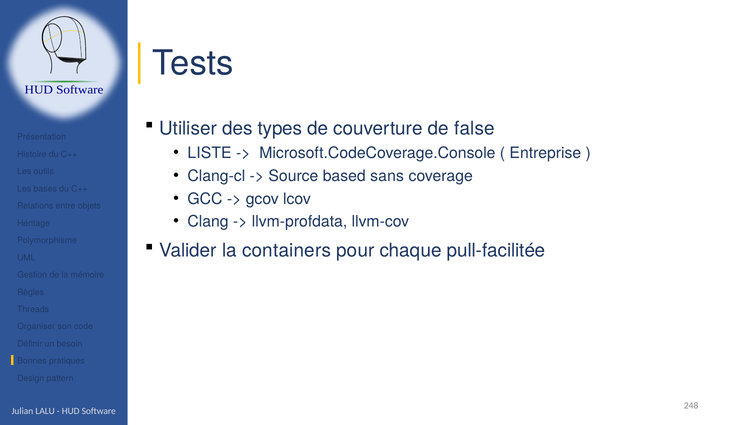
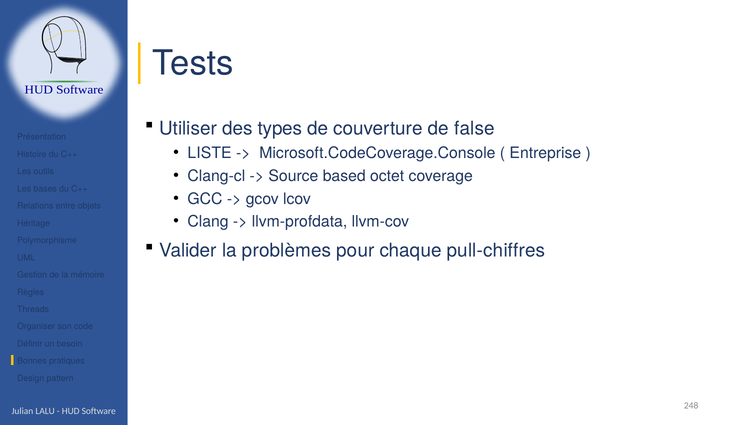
sans: sans -> octet
containers: containers -> problèmes
pull-facilitée: pull-facilitée -> pull-chiffres
